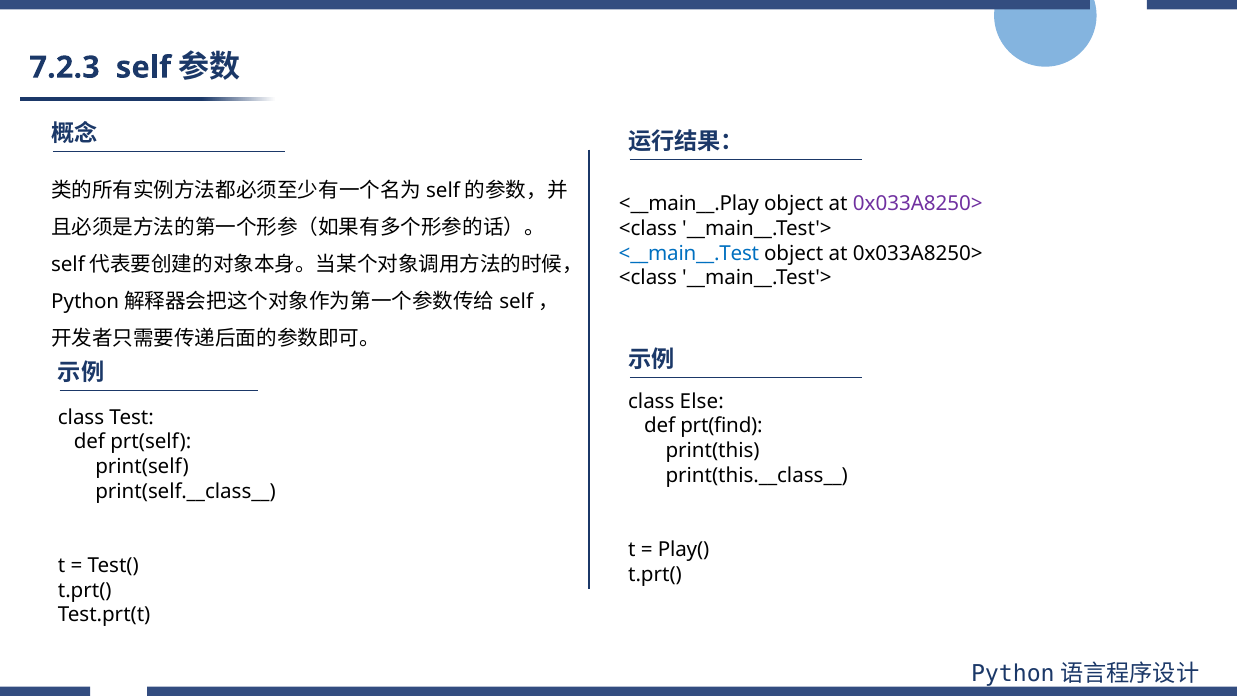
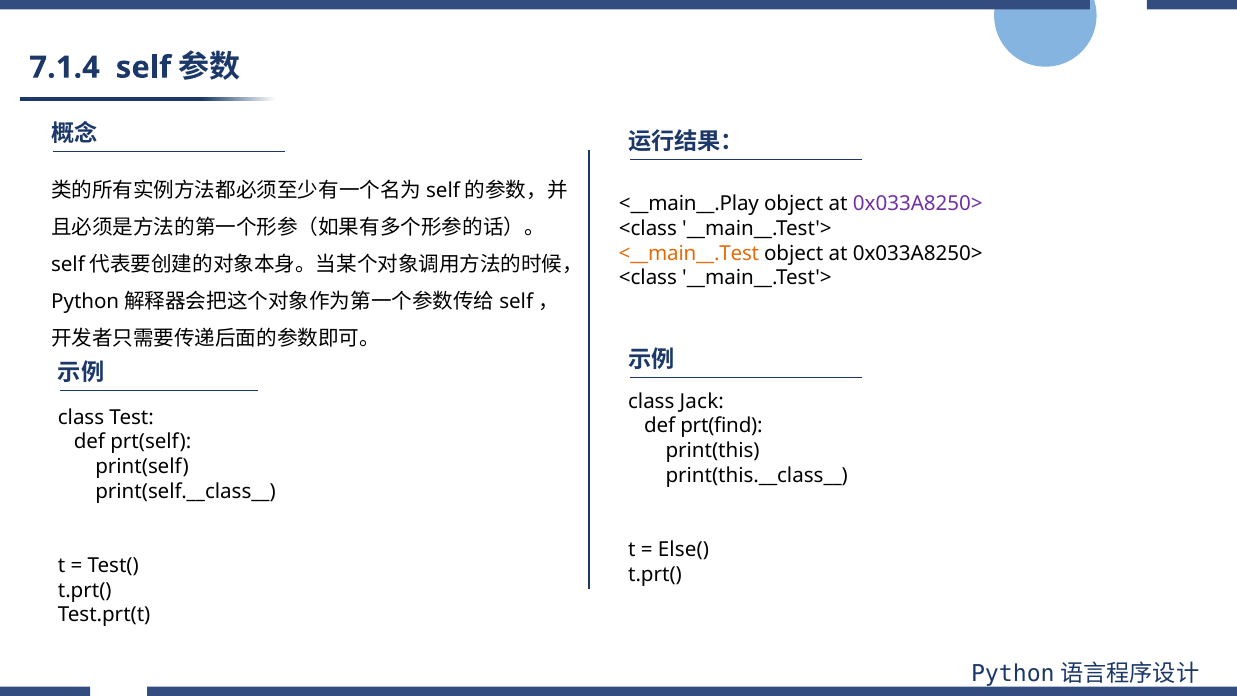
7.2.3: 7.2.3 -> 7.1.4
<__main__.Test colour: blue -> orange
Else: Else -> Jack
Play(: Play( -> Else(
